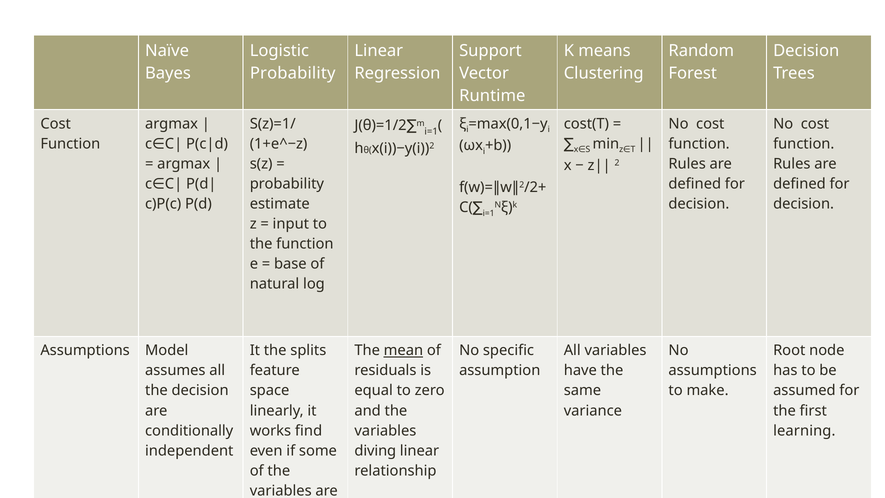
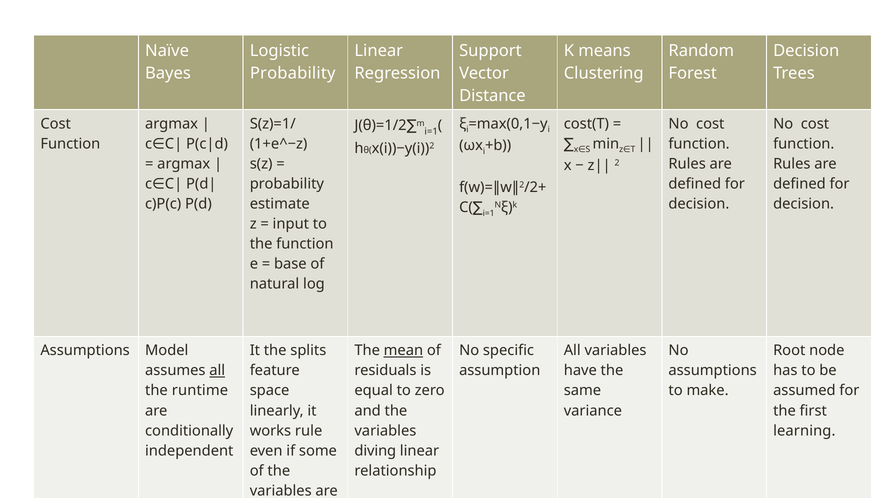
Runtime: Runtime -> Distance
all at (217, 370) underline: none -> present
the decision: decision -> runtime
find: find -> rule
